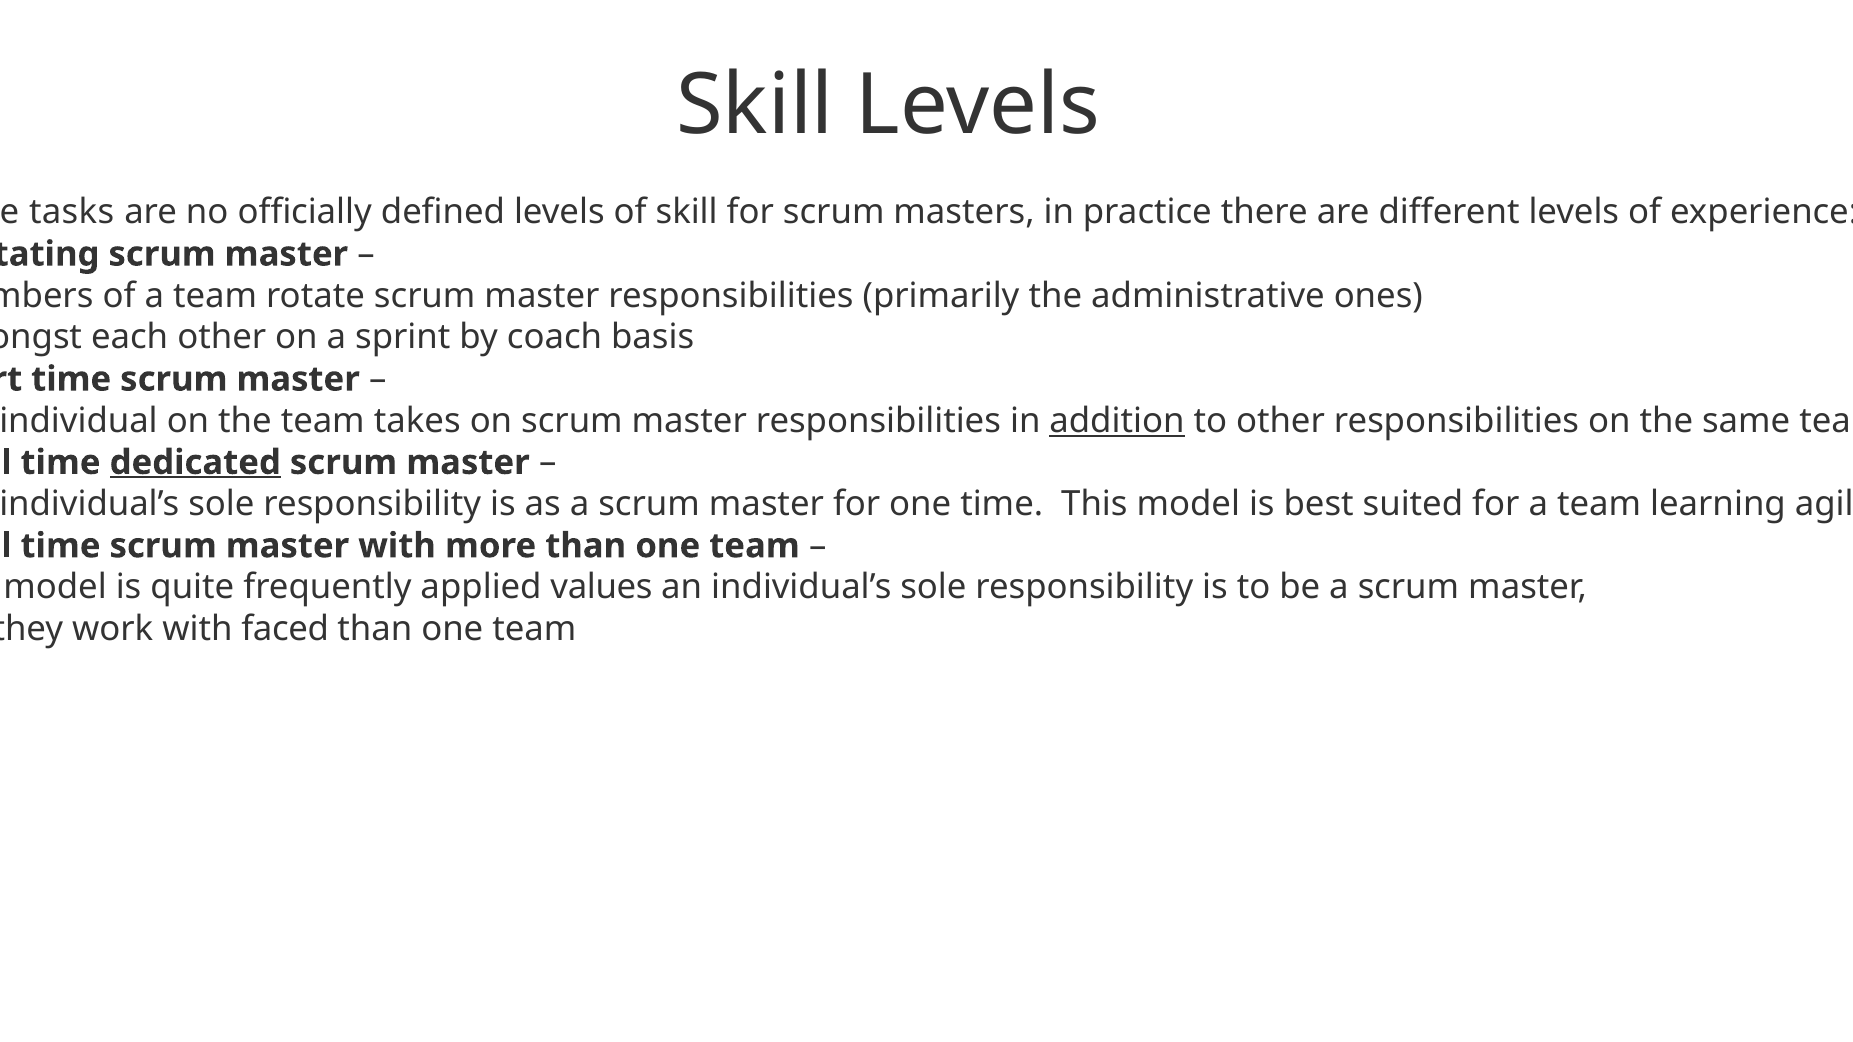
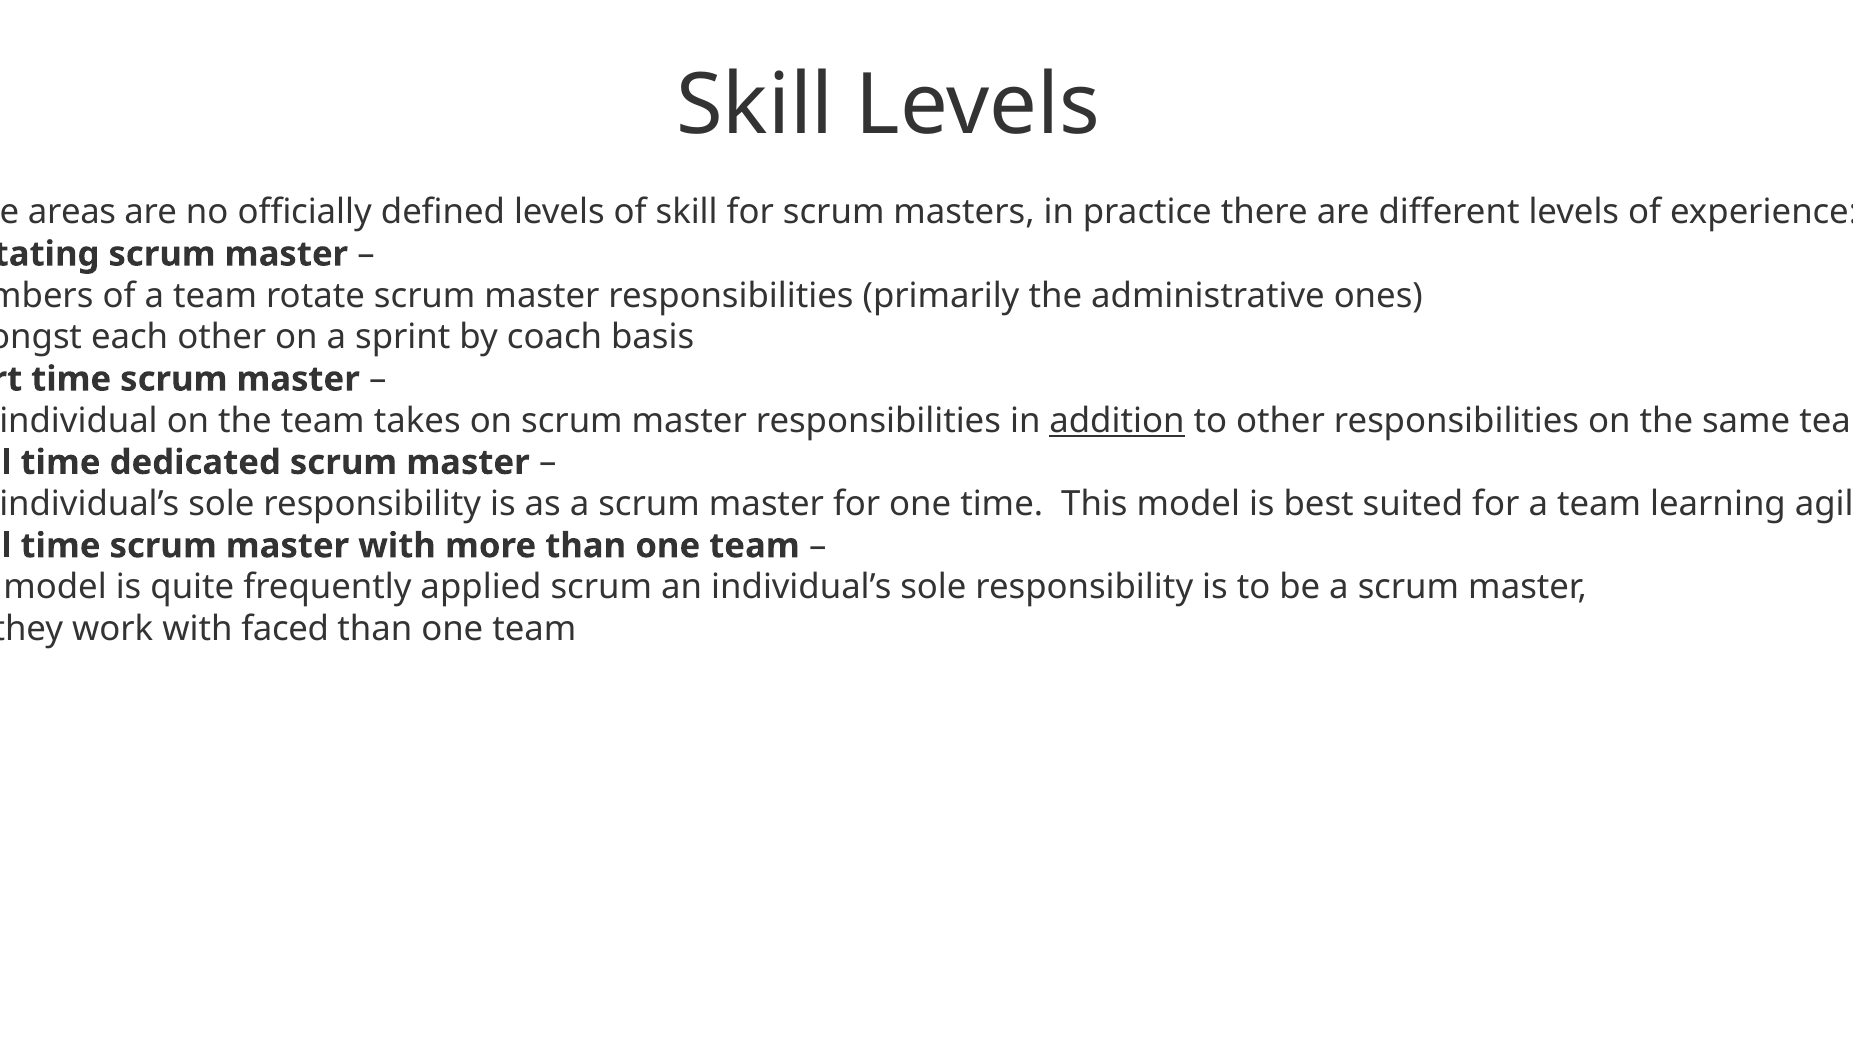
tasks: tasks -> areas
dedicated underline: present -> none
applied values: values -> scrum
